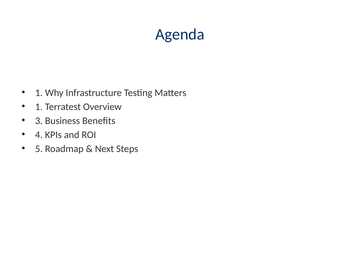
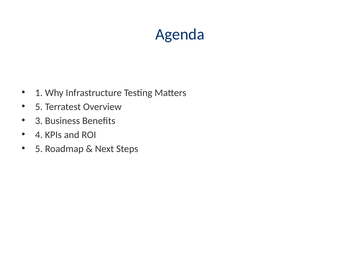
1 at (39, 107): 1 -> 5
